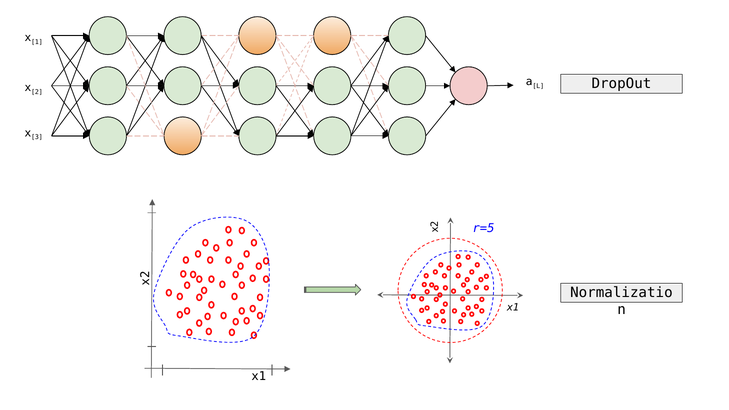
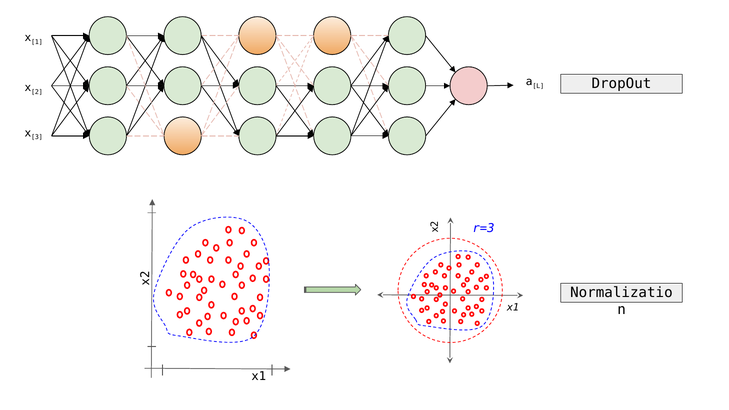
r=5: r=5 -> r=3
